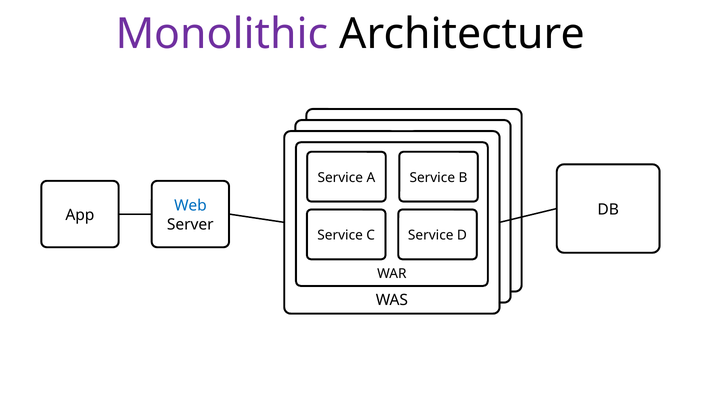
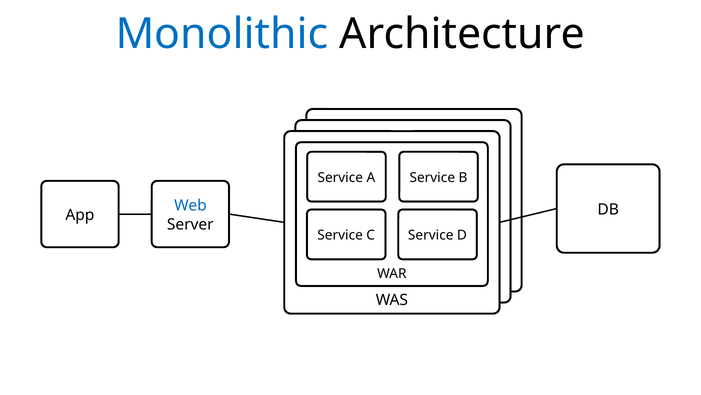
Monolithic colour: purple -> blue
